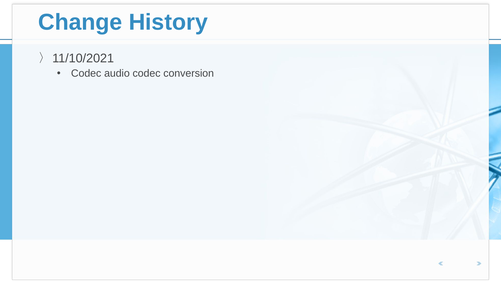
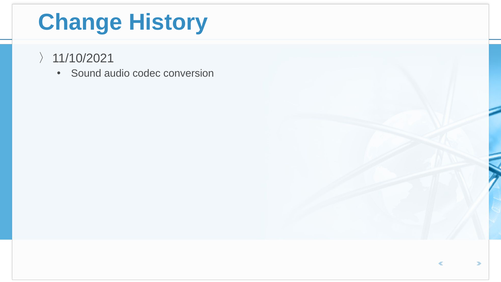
Codec at (86, 73): Codec -> Sound
